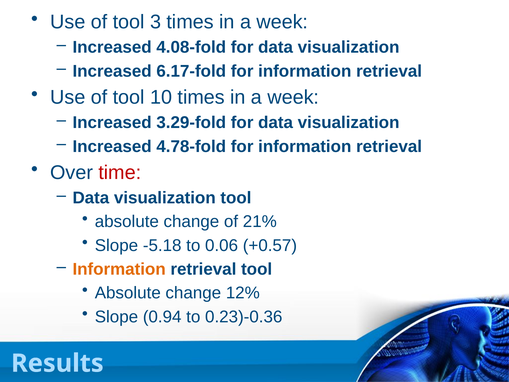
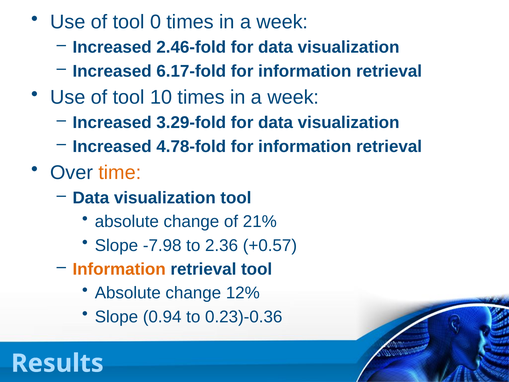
3: 3 -> 0
4.08-fold: 4.08-fold -> 2.46-fold
time colour: red -> orange
-5.18: -5.18 -> -7.98
0.06: 0.06 -> 2.36
